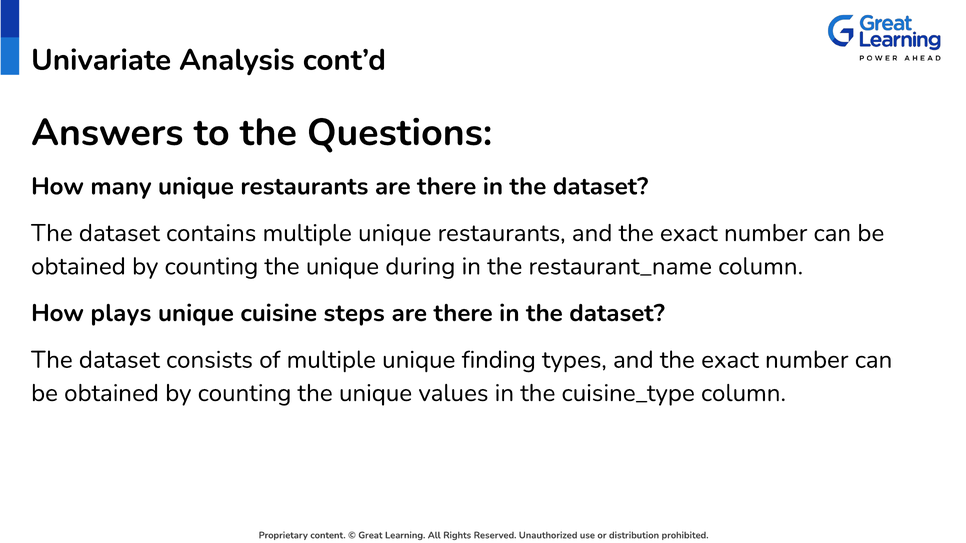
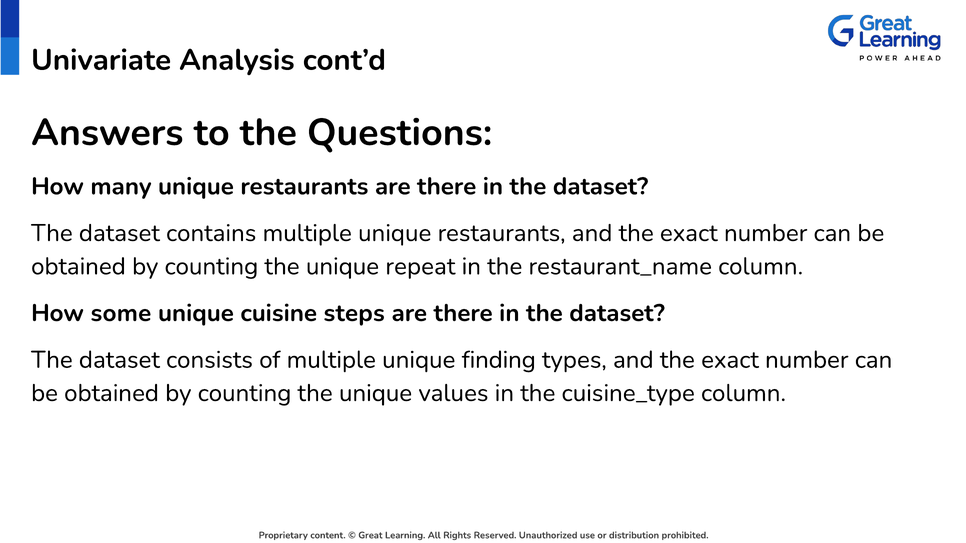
during: during -> repeat
plays: plays -> some
